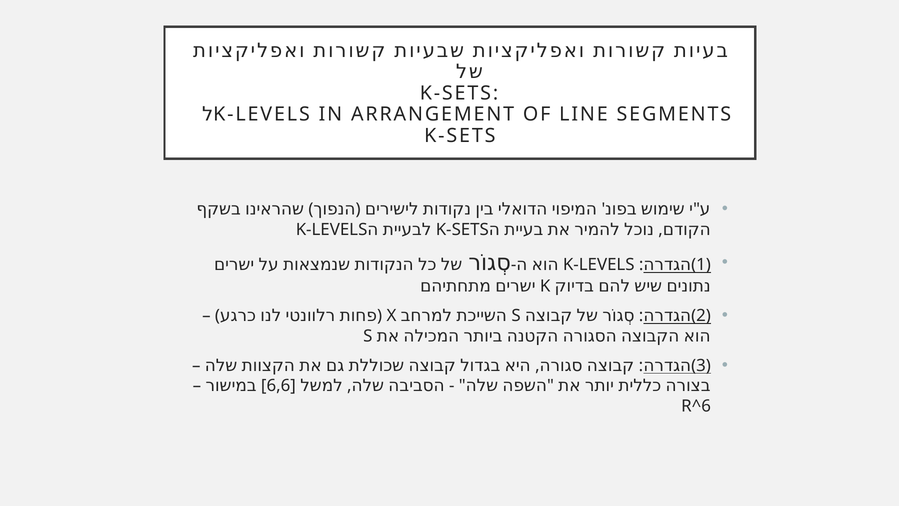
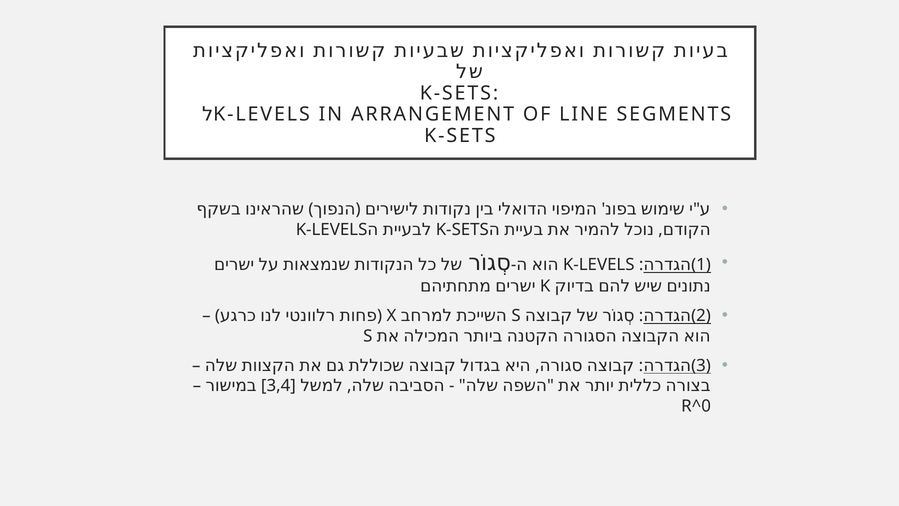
6,6: 6,6 -> 3,4
R^6: R^6 -> R^0
